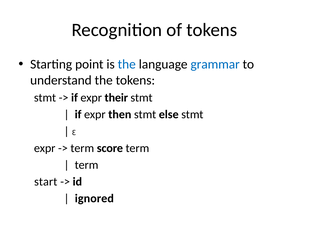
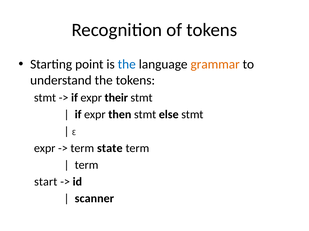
grammar colour: blue -> orange
score: score -> state
ignored: ignored -> scanner
